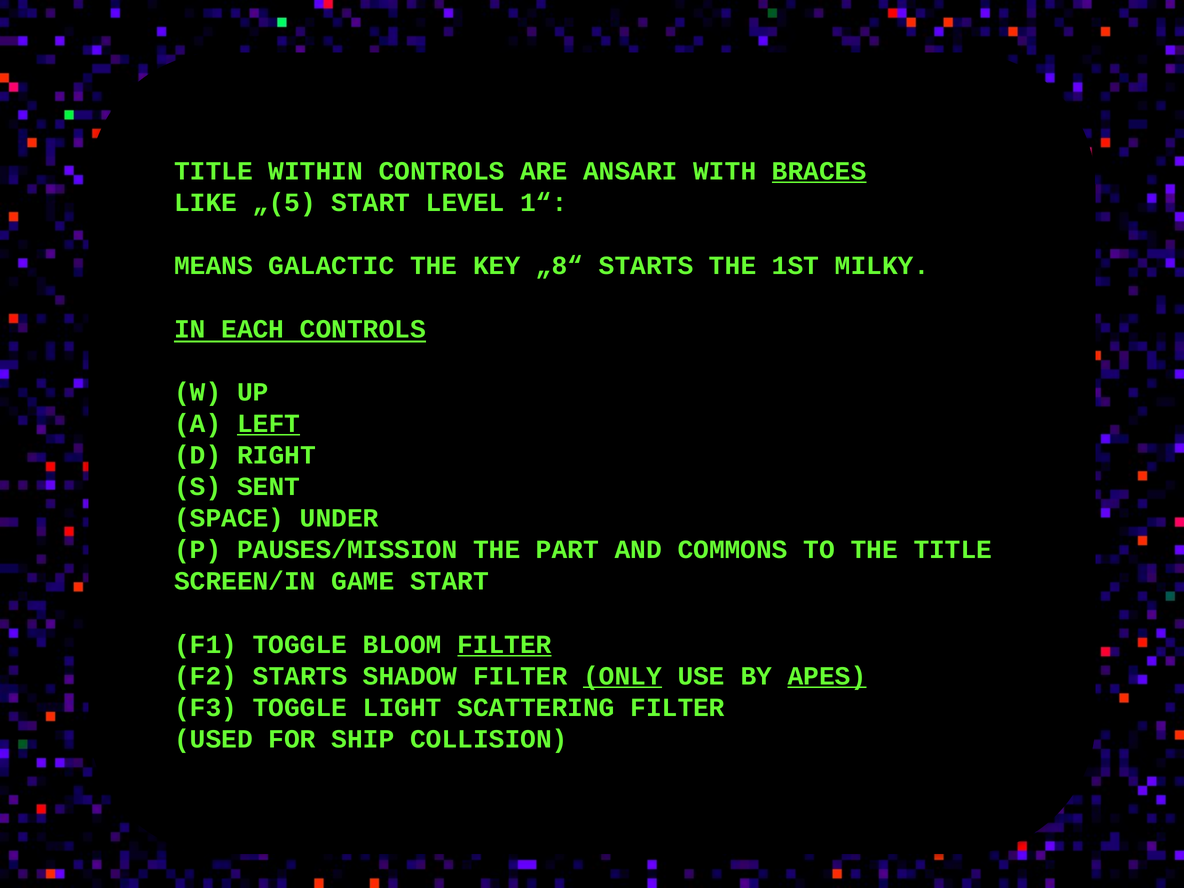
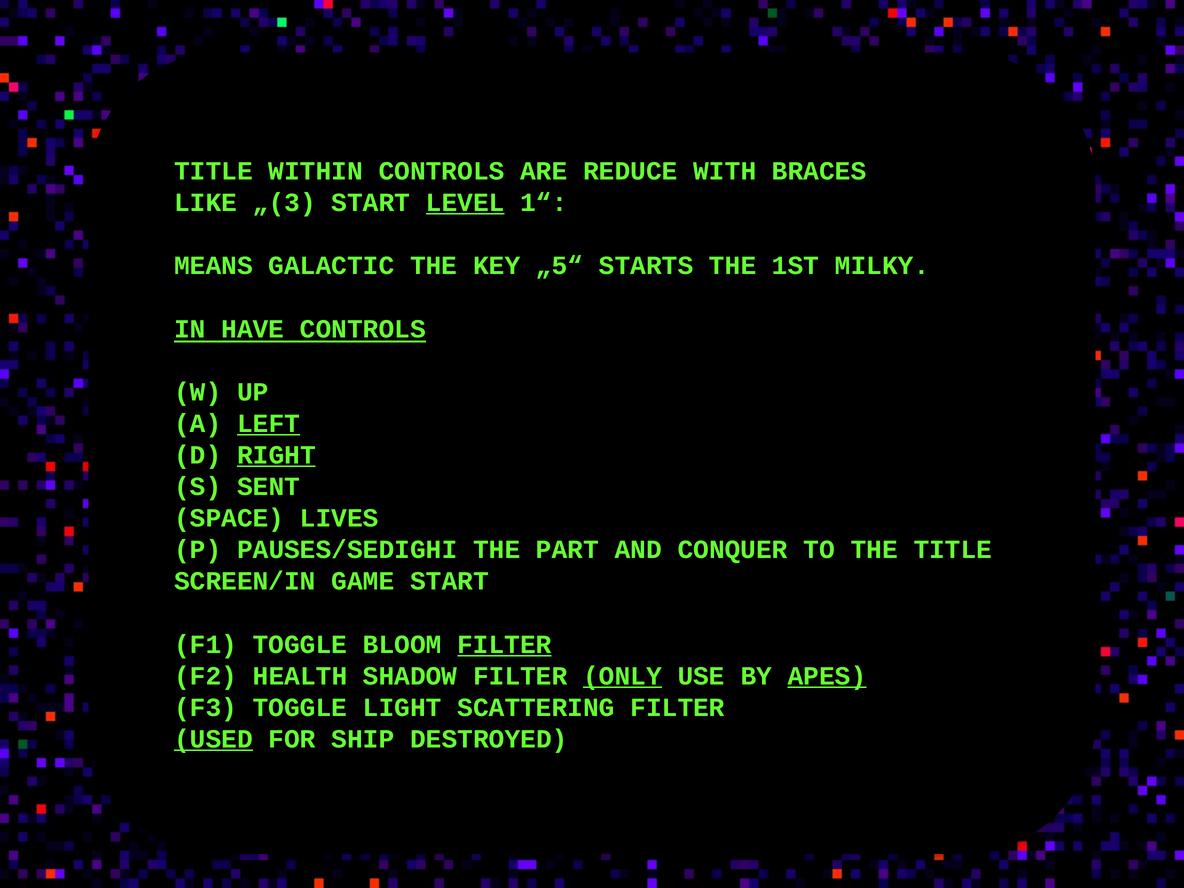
ANSARI: ANSARI -> REDUCE
BRACES underline: present -> none
„(5: „(5 -> „(3
LEVEL underline: none -> present
„8“: „8“ -> „5“
EACH: EACH -> HAVE
RIGHT underline: none -> present
UNDER: UNDER -> LIVES
PAUSES/MISSION: PAUSES/MISSION -> PAUSES/SEDIGHI
COMMONS: COMMONS -> CONQUER
F2 STARTS: STARTS -> HEALTH
USED underline: none -> present
COLLISION: COLLISION -> DESTROYED
